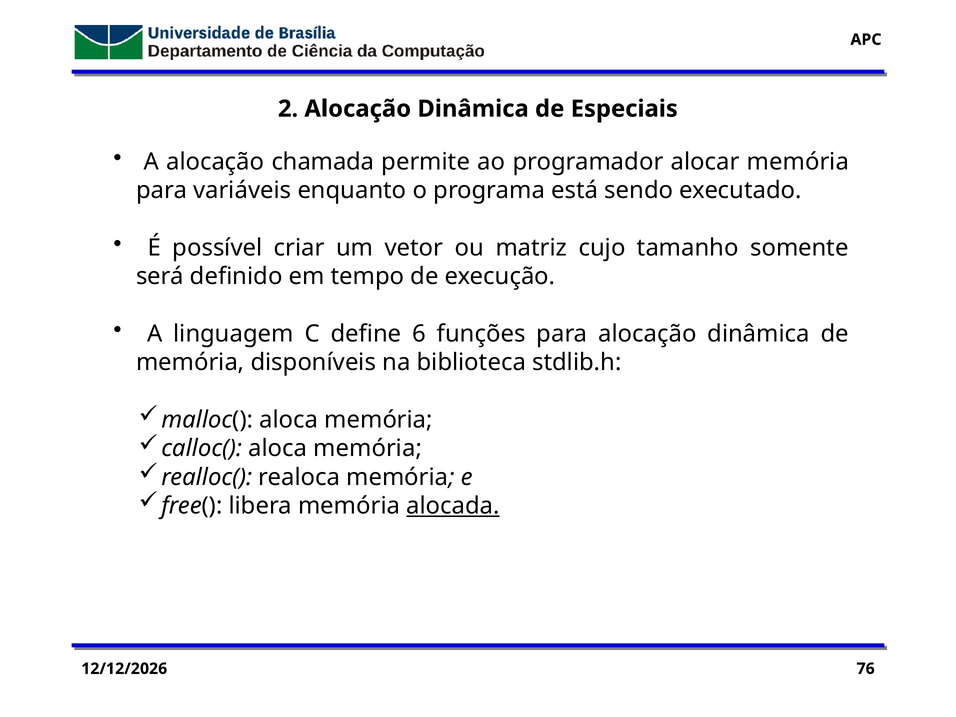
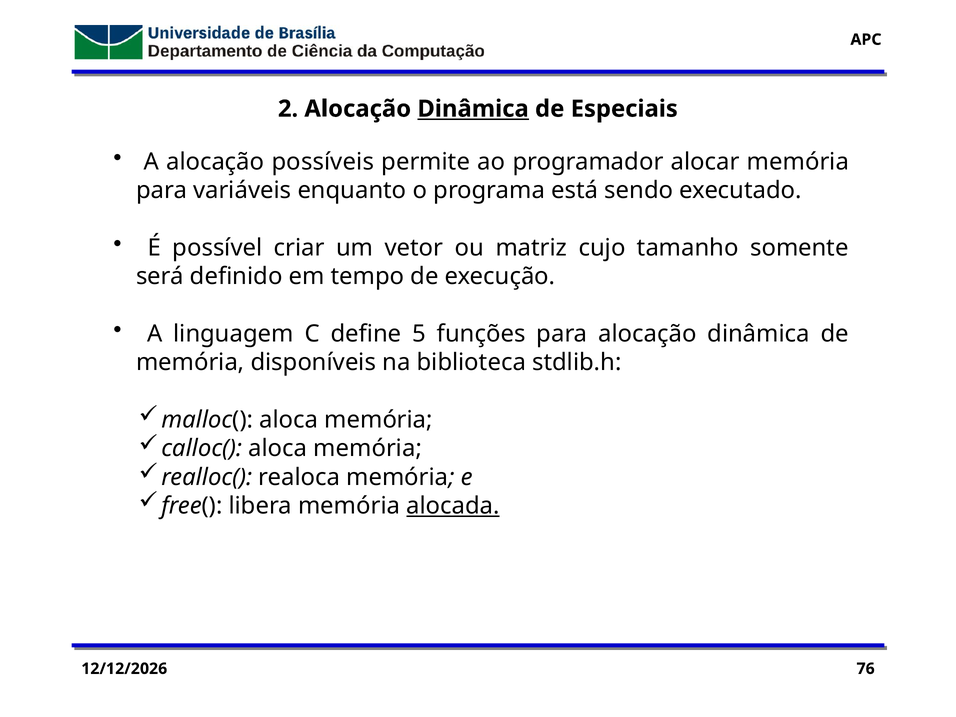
Dinâmica at (473, 109) underline: none -> present
chamada: chamada -> possíveis
6: 6 -> 5
